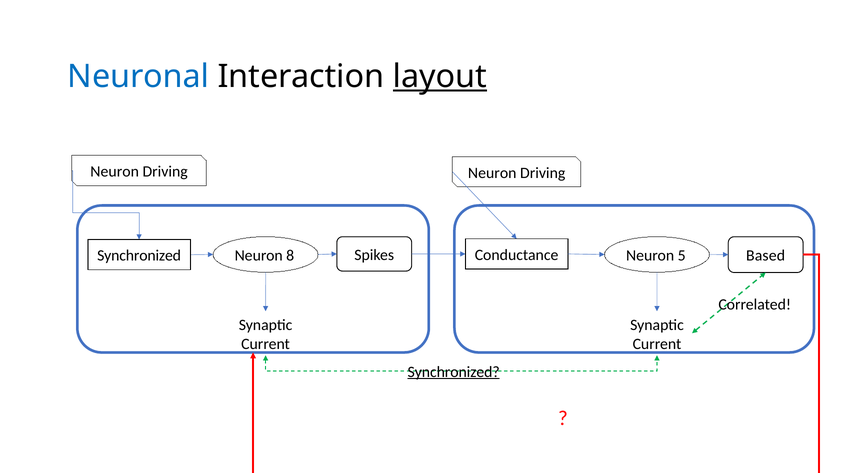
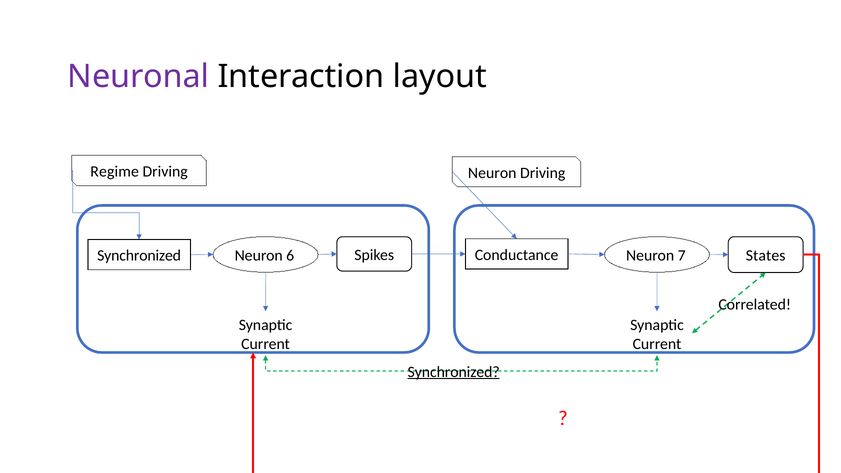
Neuronal colour: blue -> purple
layout underline: present -> none
Neuron at (115, 172): Neuron -> Regime
8: 8 -> 6
5: 5 -> 7
Based: Based -> States
